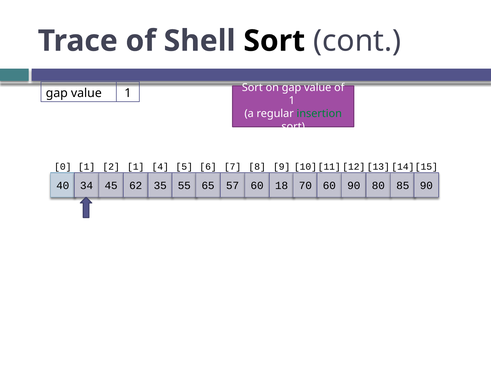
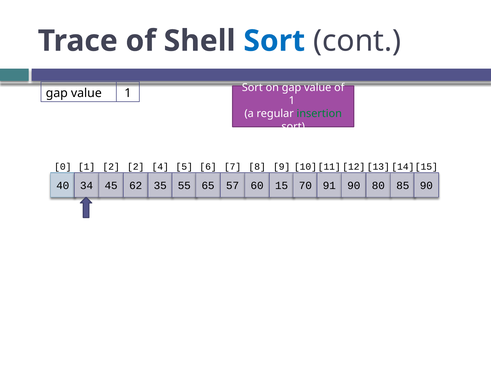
Sort at (274, 41) colour: black -> blue
2 1: 1 -> 2
60 18: 18 -> 15
70 60: 60 -> 91
